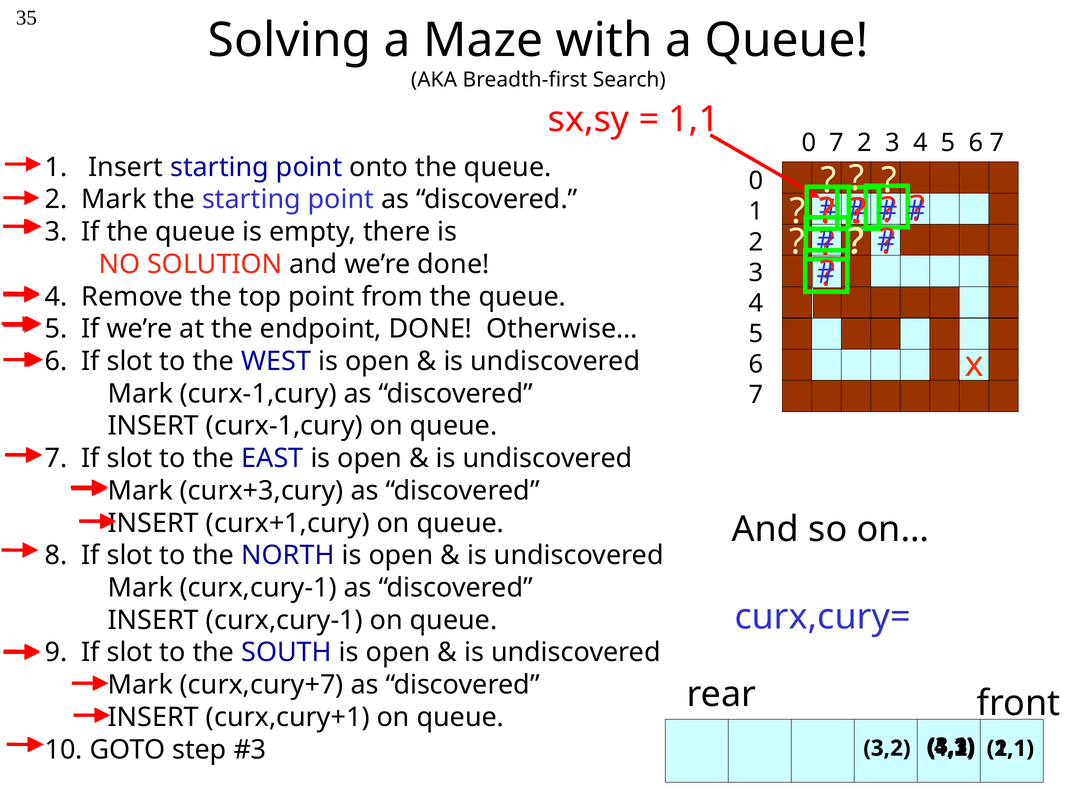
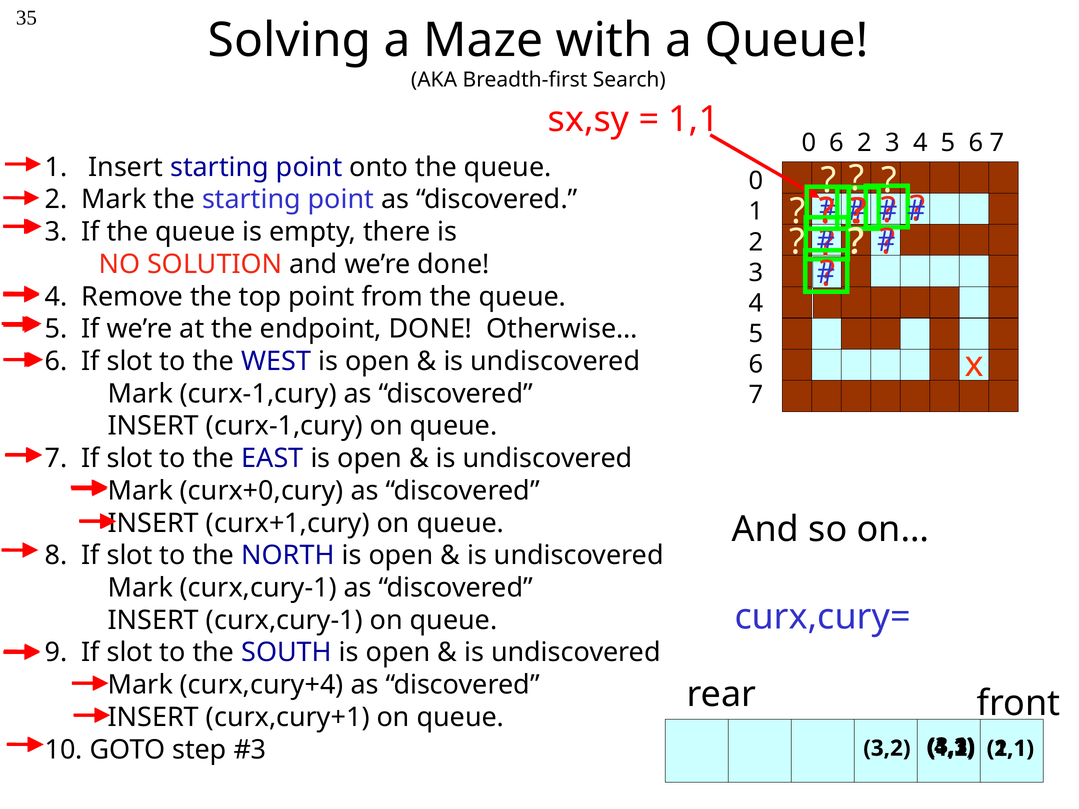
0 7: 7 -> 6
curx+3,cury: curx+3,cury -> curx+0,cury
curx,cury+7: curx,cury+7 -> curx,cury+4
